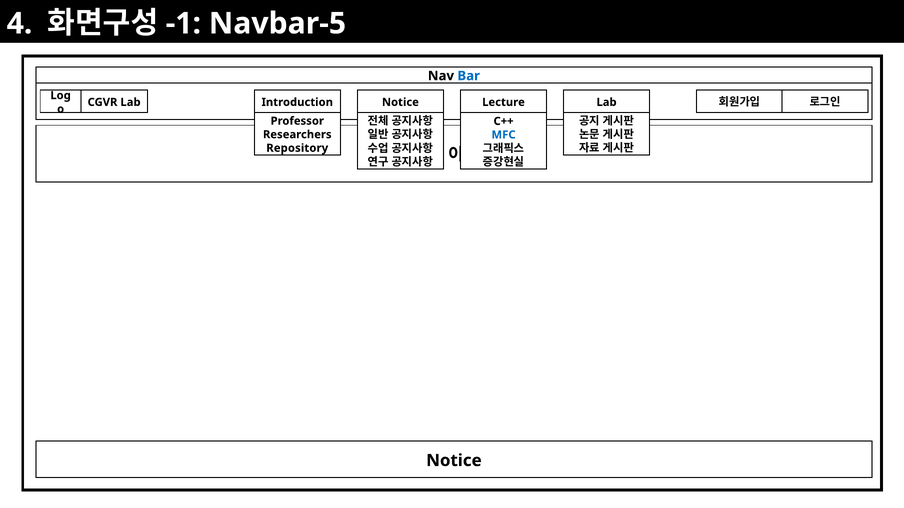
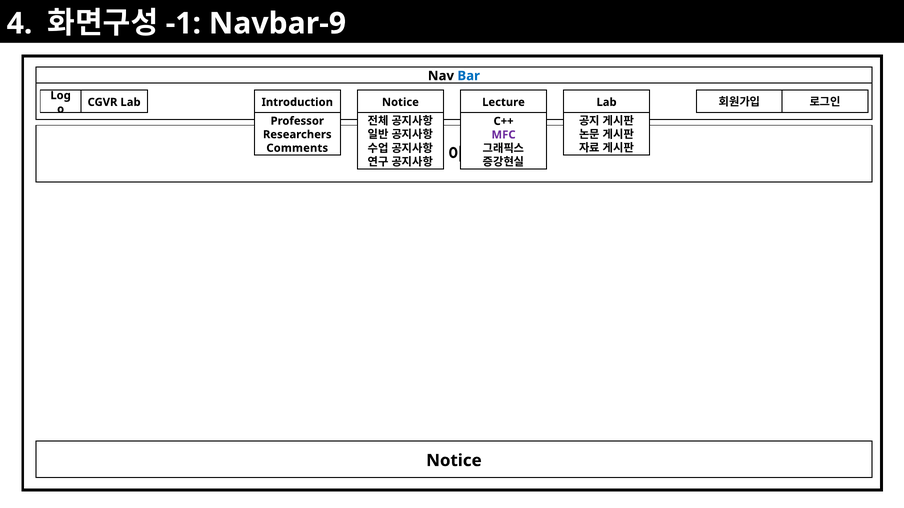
Navbar-5: Navbar-5 -> Navbar-9
MFC colour: blue -> purple
Repository: Repository -> Comments
